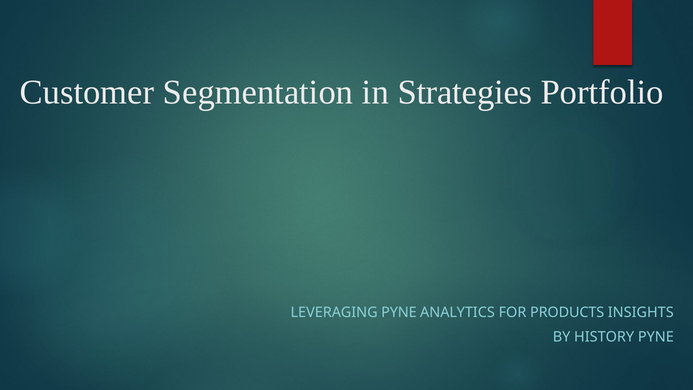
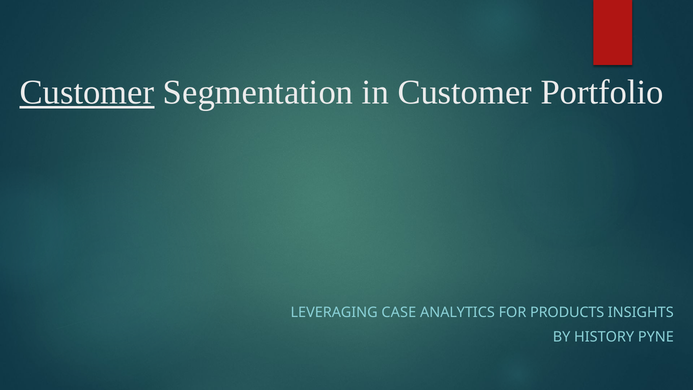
Customer at (87, 92) underline: none -> present
in Strategies: Strategies -> Customer
LEVERAGING PYNE: PYNE -> CASE
